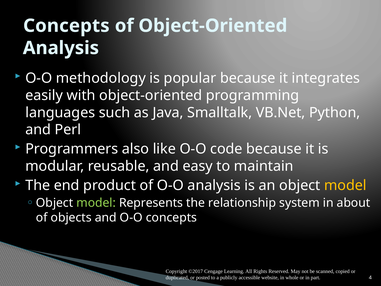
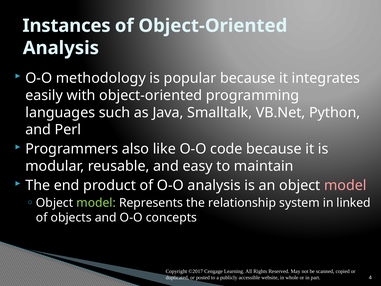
Concepts at (66, 26): Concepts -> Instances
model at (345, 185) colour: yellow -> pink
about: about -> linked
